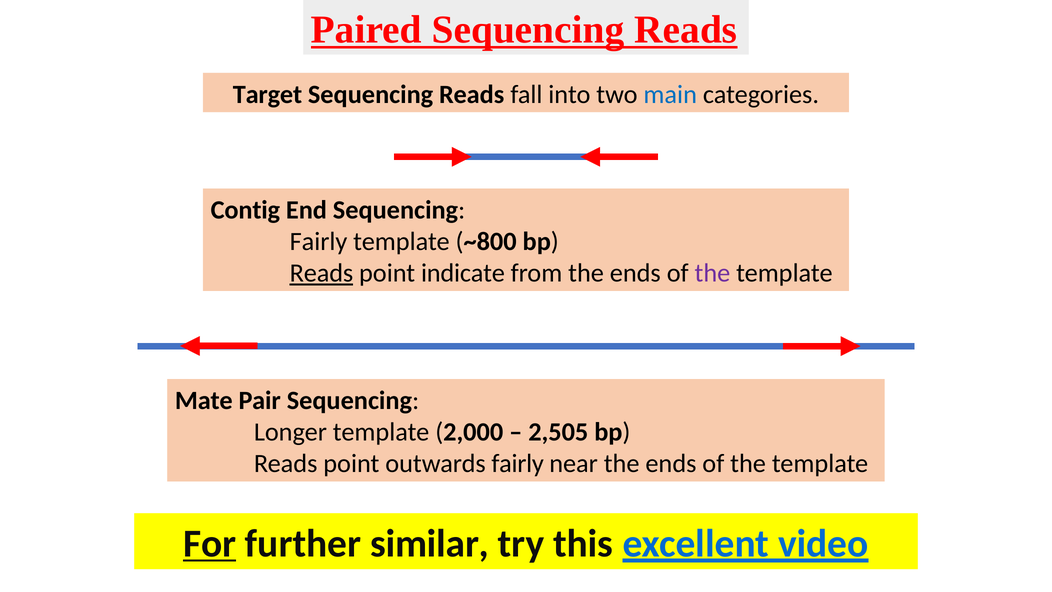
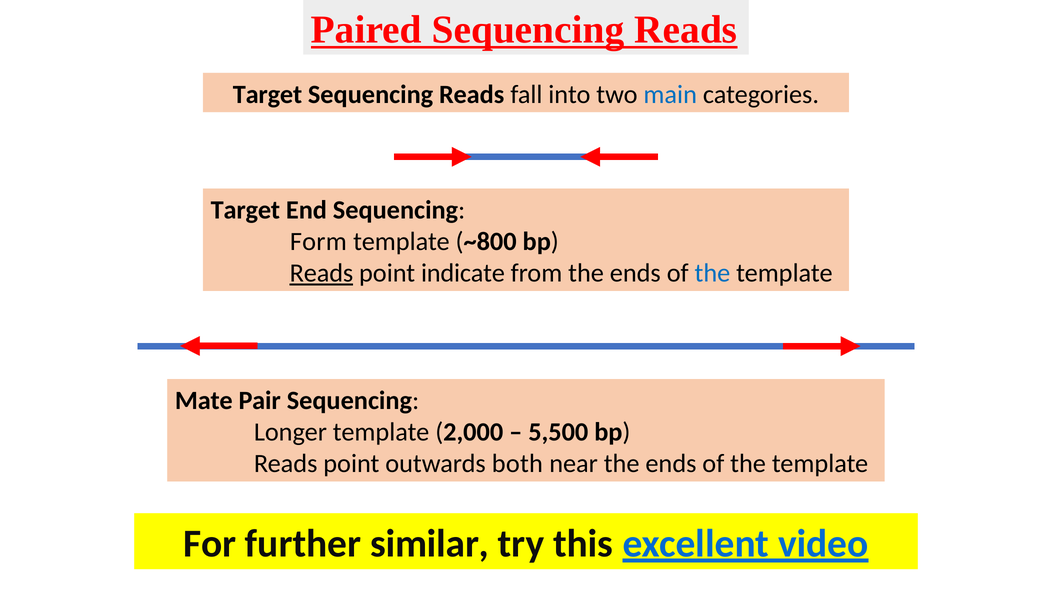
Contig at (245, 210): Contig -> Target
Fairly at (318, 242): Fairly -> Form
the at (712, 273) colour: purple -> blue
2,505: 2,505 -> 5,500
outwards fairly: fairly -> both
For underline: present -> none
